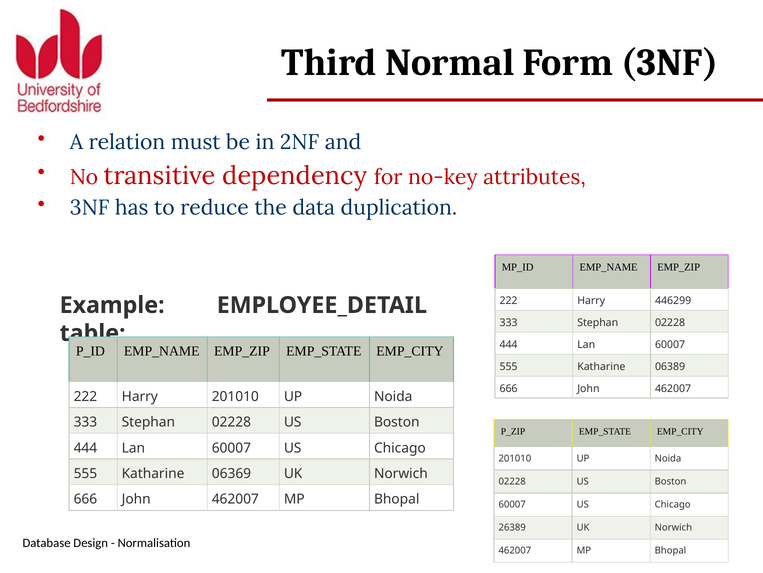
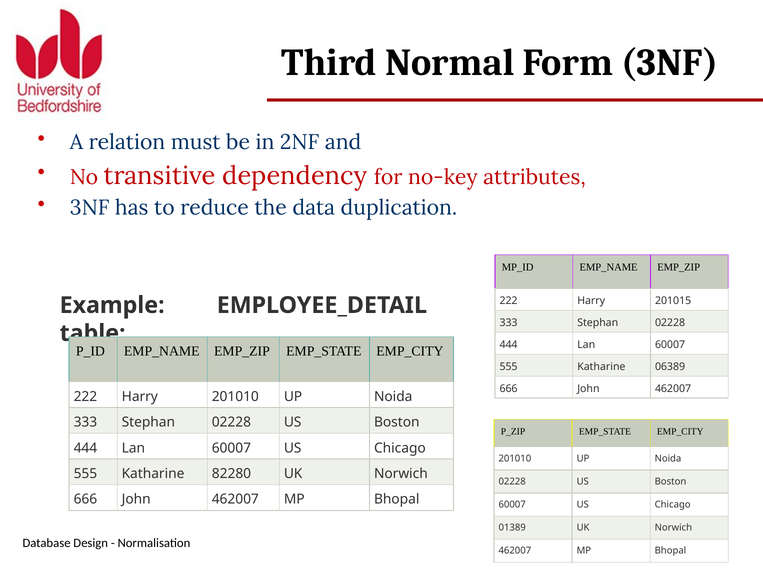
446299: 446299 -> 201015
06369: 06369 -> 82280
26389: 26389 -> 01389
